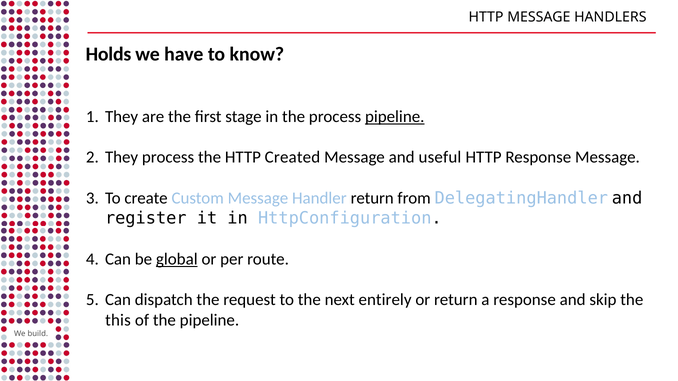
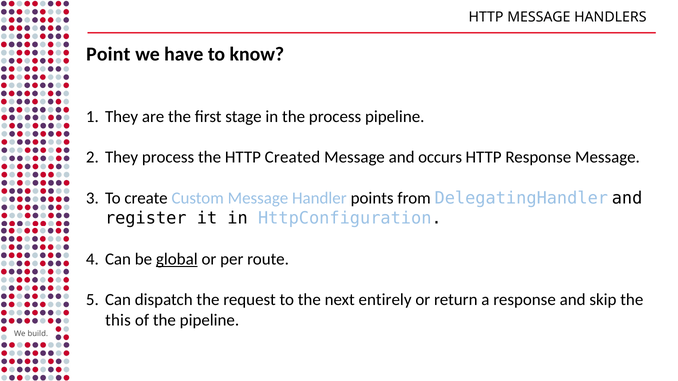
Holds: Holds -> Point
pipeline at (395, 117) underline: present -> none
useful: useful -> occurs
Handler return: return -> points
